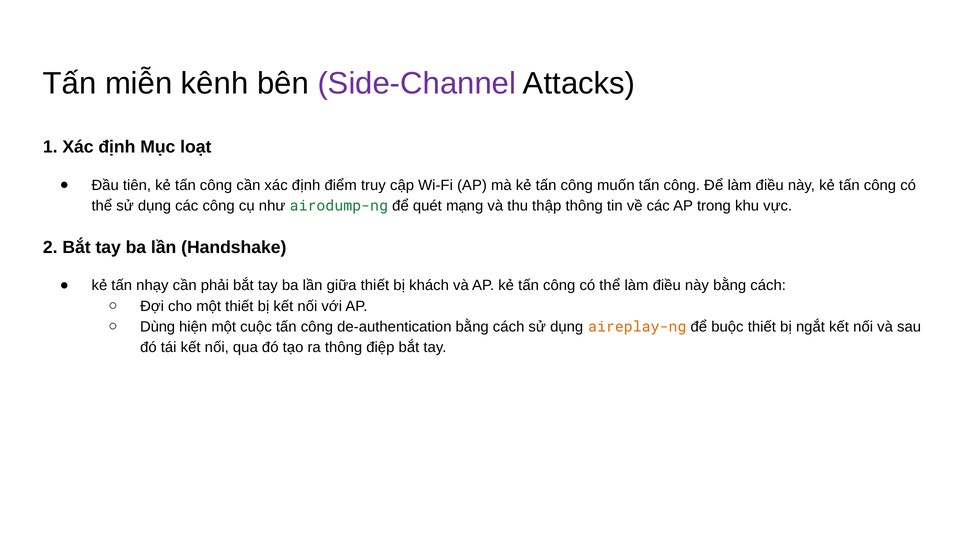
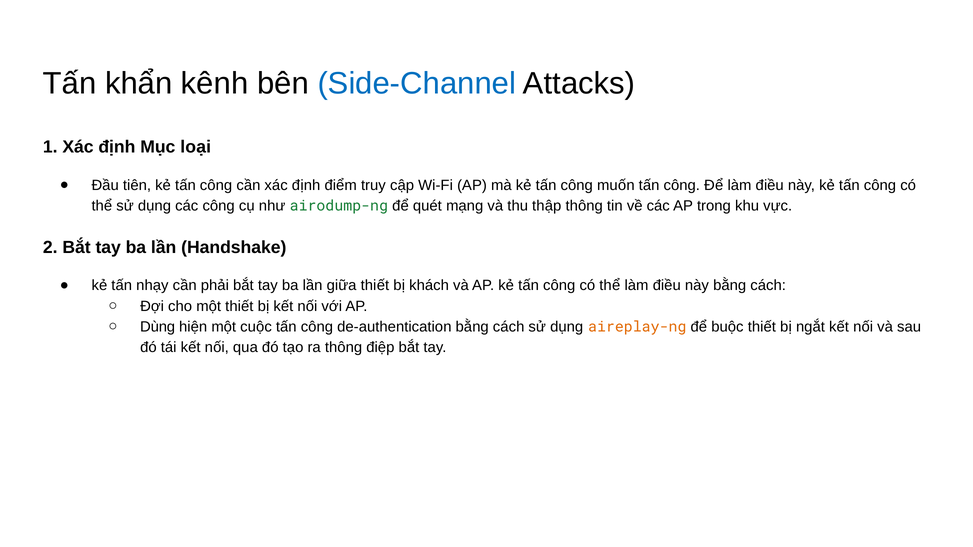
miễn: miễn -> khẩn
Side-Channel colour: purple -> blue
loạt: loạt -> loại
